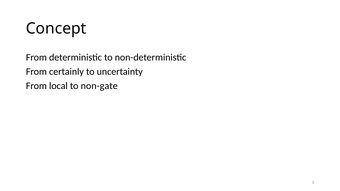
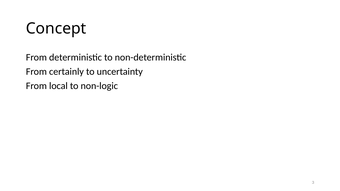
non-gate: non-gate -> non-logic
